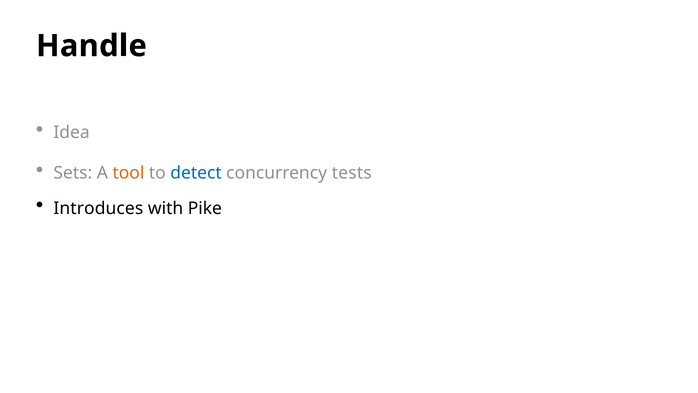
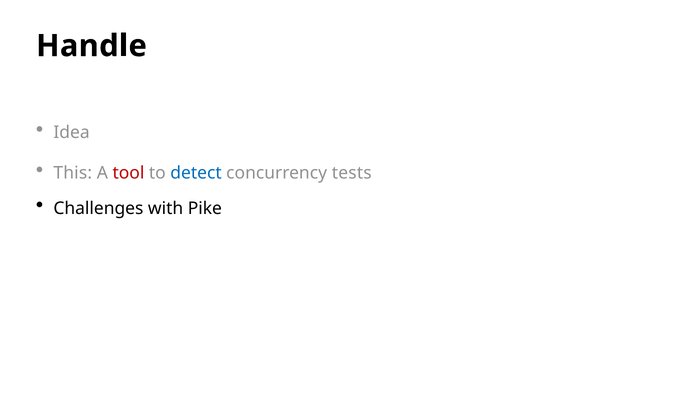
Sets: Sets -> This
tool colour: orange -> red
Introduces: Introduces -> Challenges
